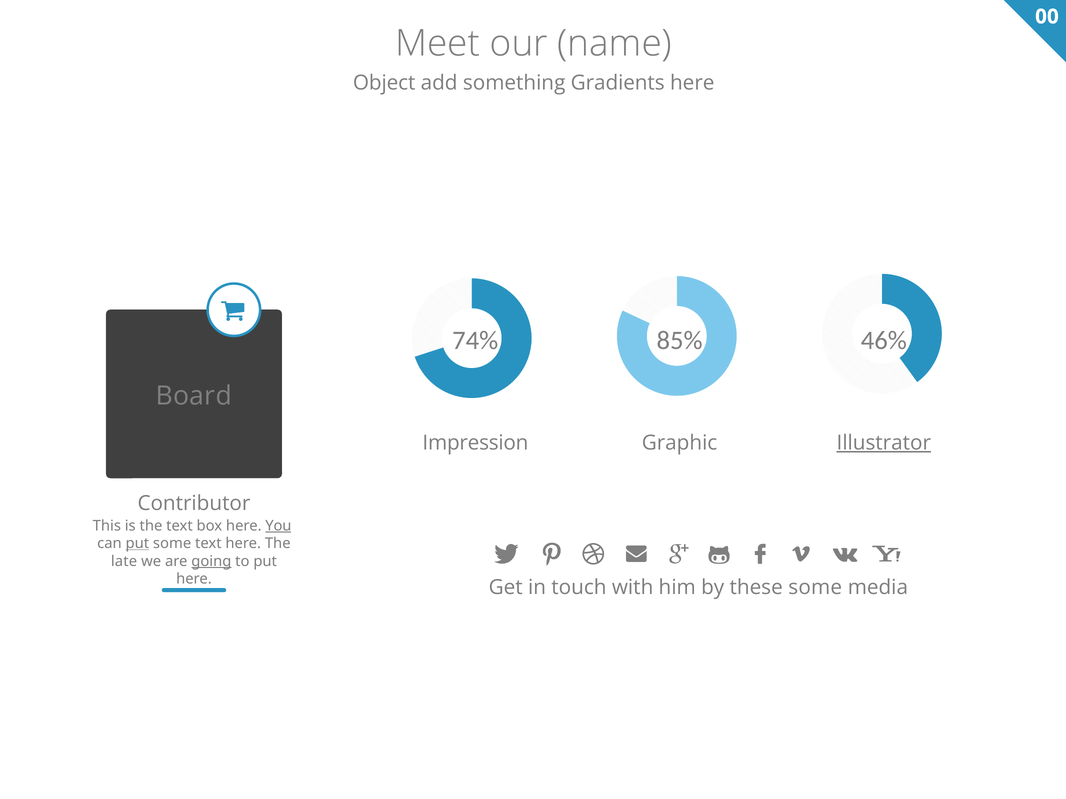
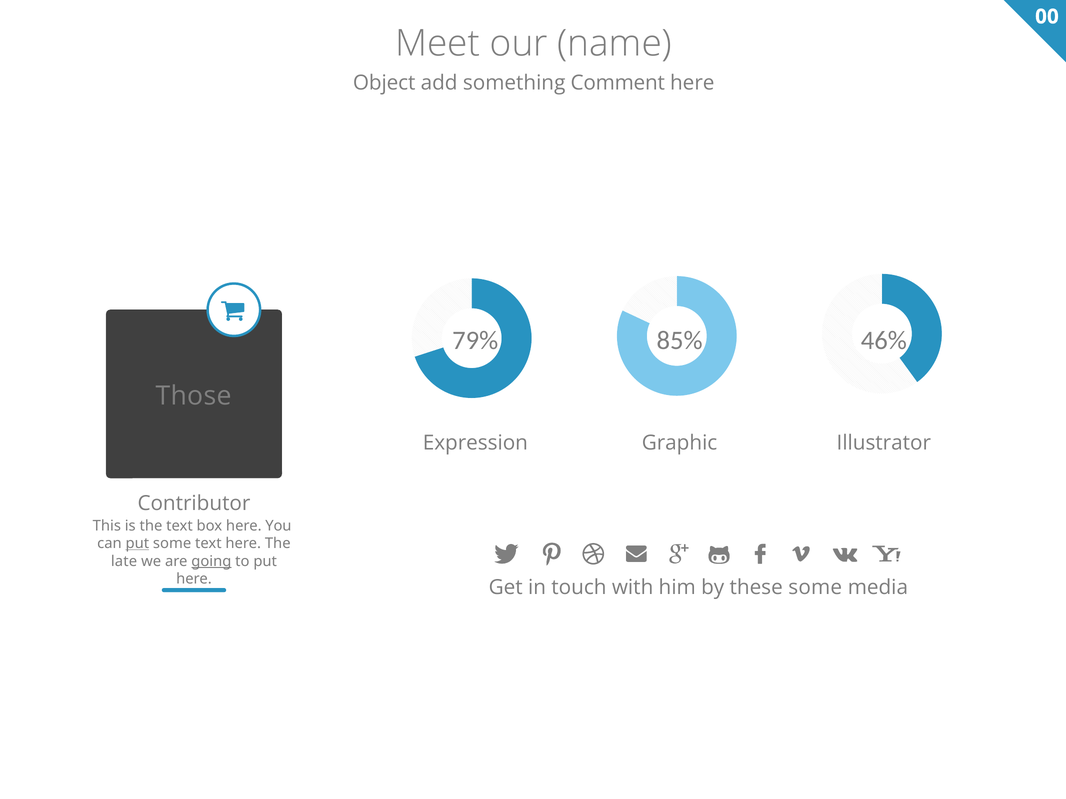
Gradients: Gradients -> Comment
74%: 74% -> 79%
Board: Board -> Those
Impression: Impression -> Expression
Illustrator underline: present -> none
You underline: present -> none
